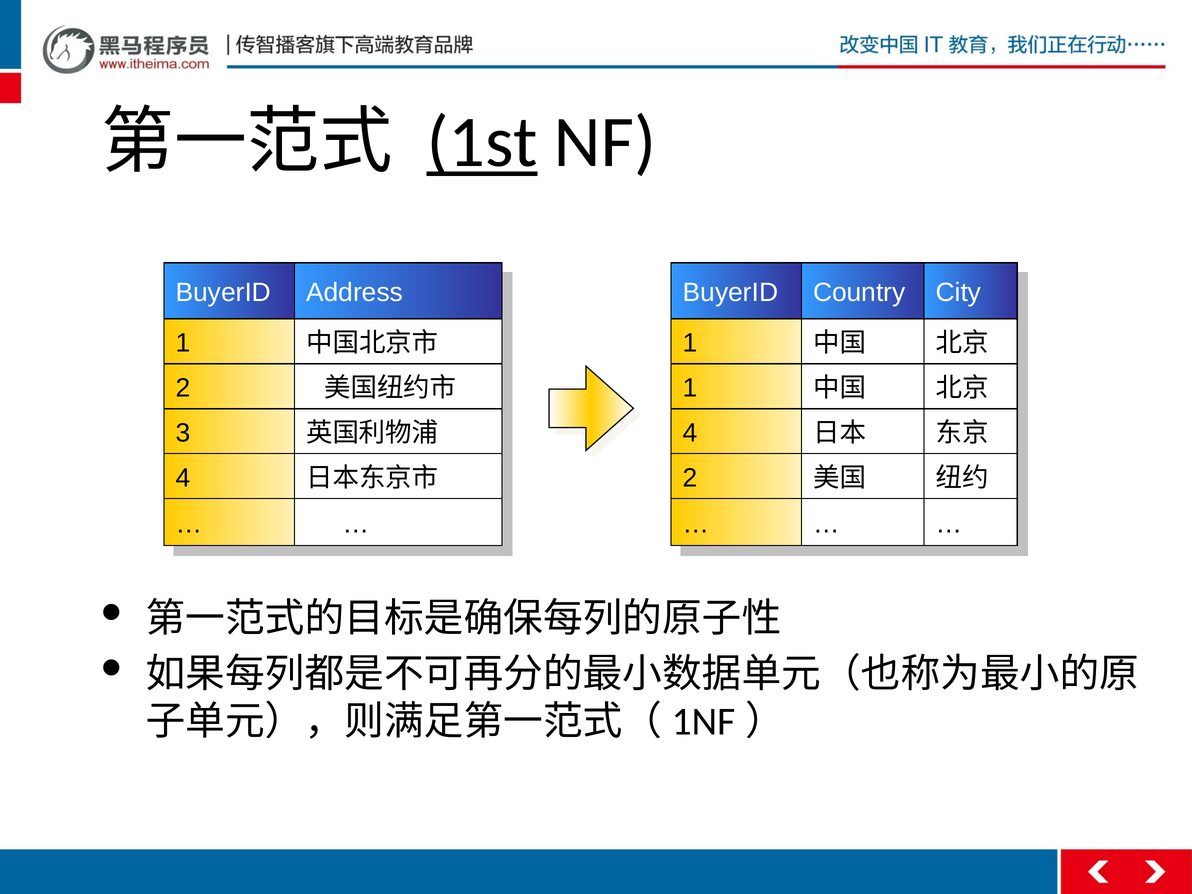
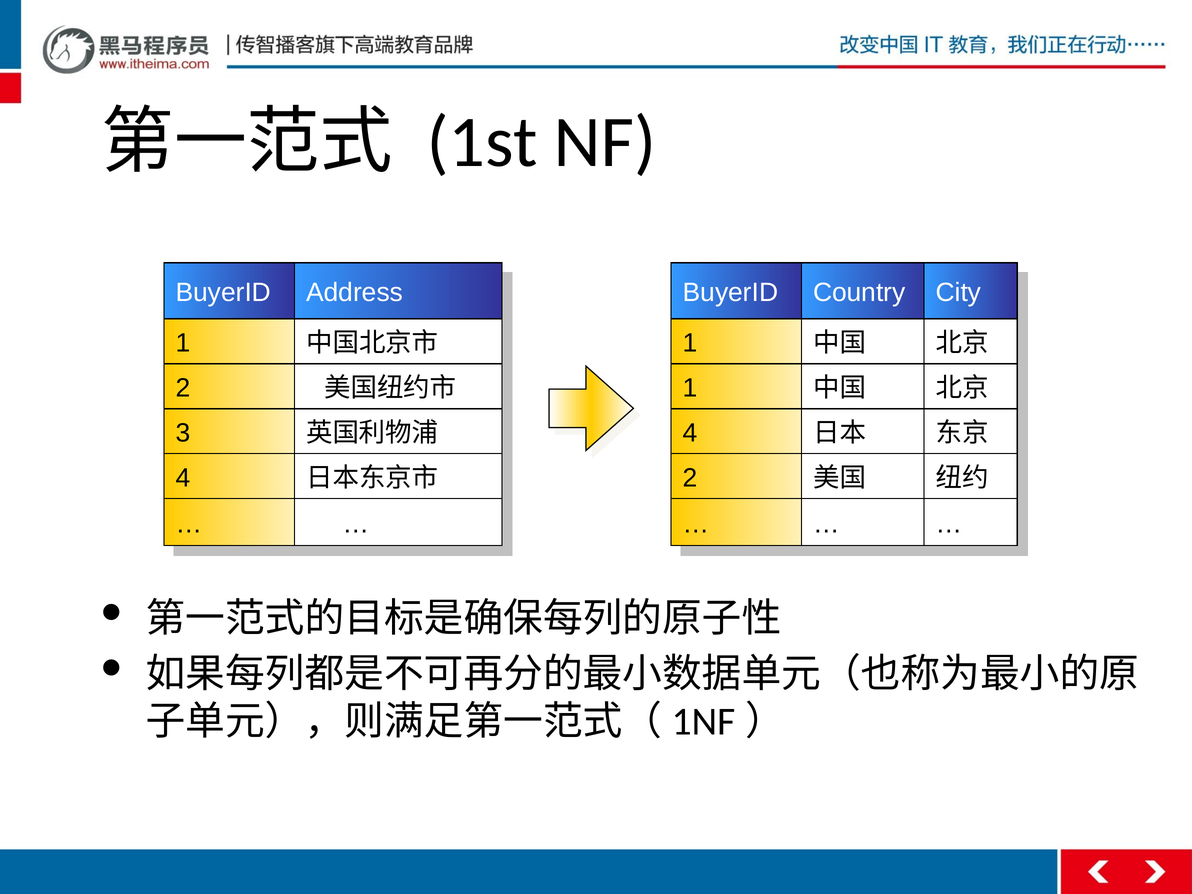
1st underline: present -> none
